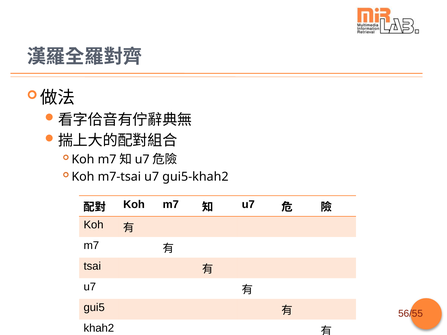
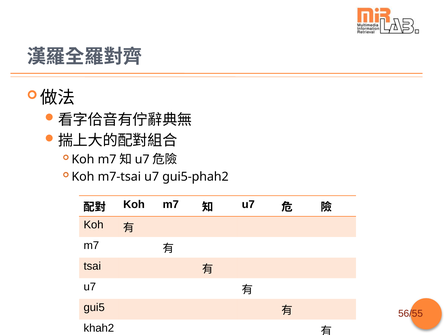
gui5-khah2: gui5-khah2 -> gui5-phah2
